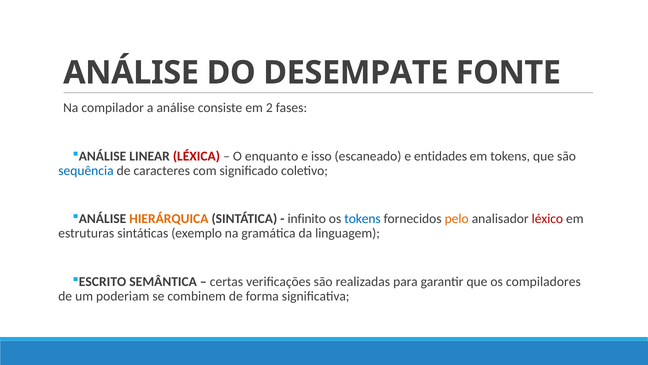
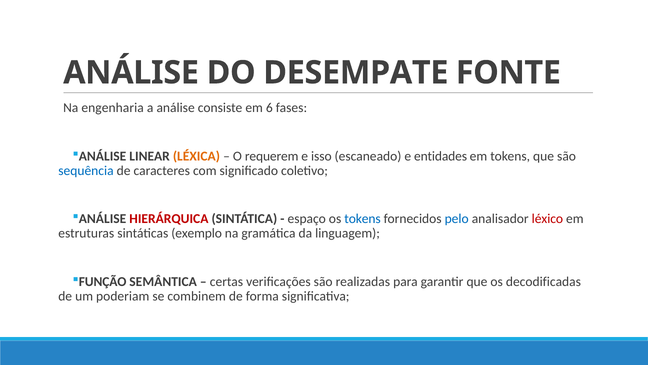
compilador: compilador -> engenharia
2: 2 -> 6
LÉXICA colour: red -> orange
enquanto: enquanto -> requerem
HIERÁRQUICA colour: orange -> red
infinito: infinito -> espaço
pelo colour: orange -> blue
ESCRITO: ESCRITO -> FUNÇÃO
compiladores: compiladores -> decodificadas
